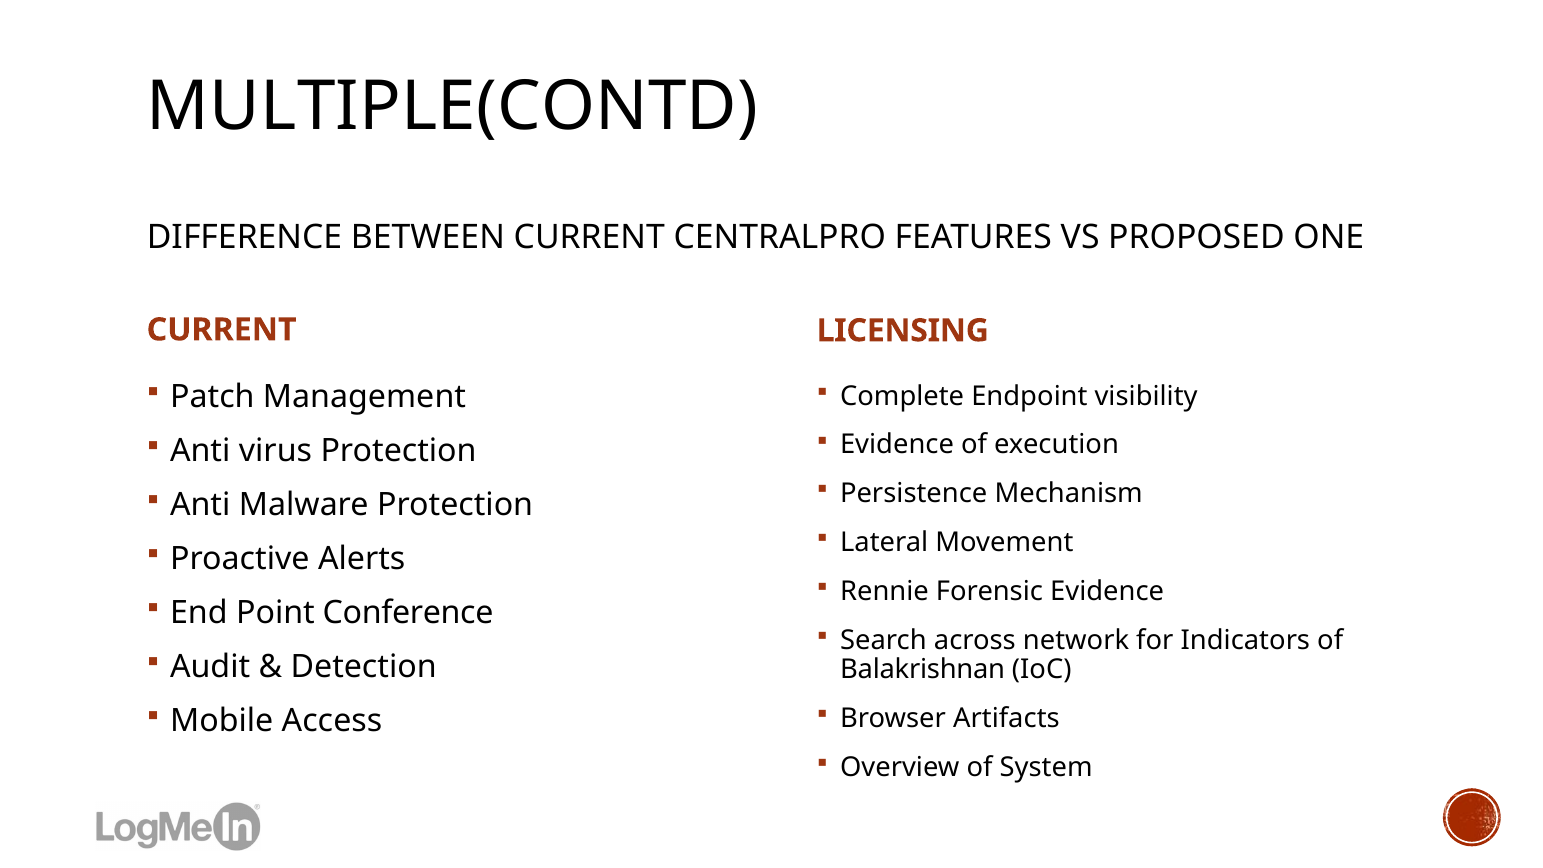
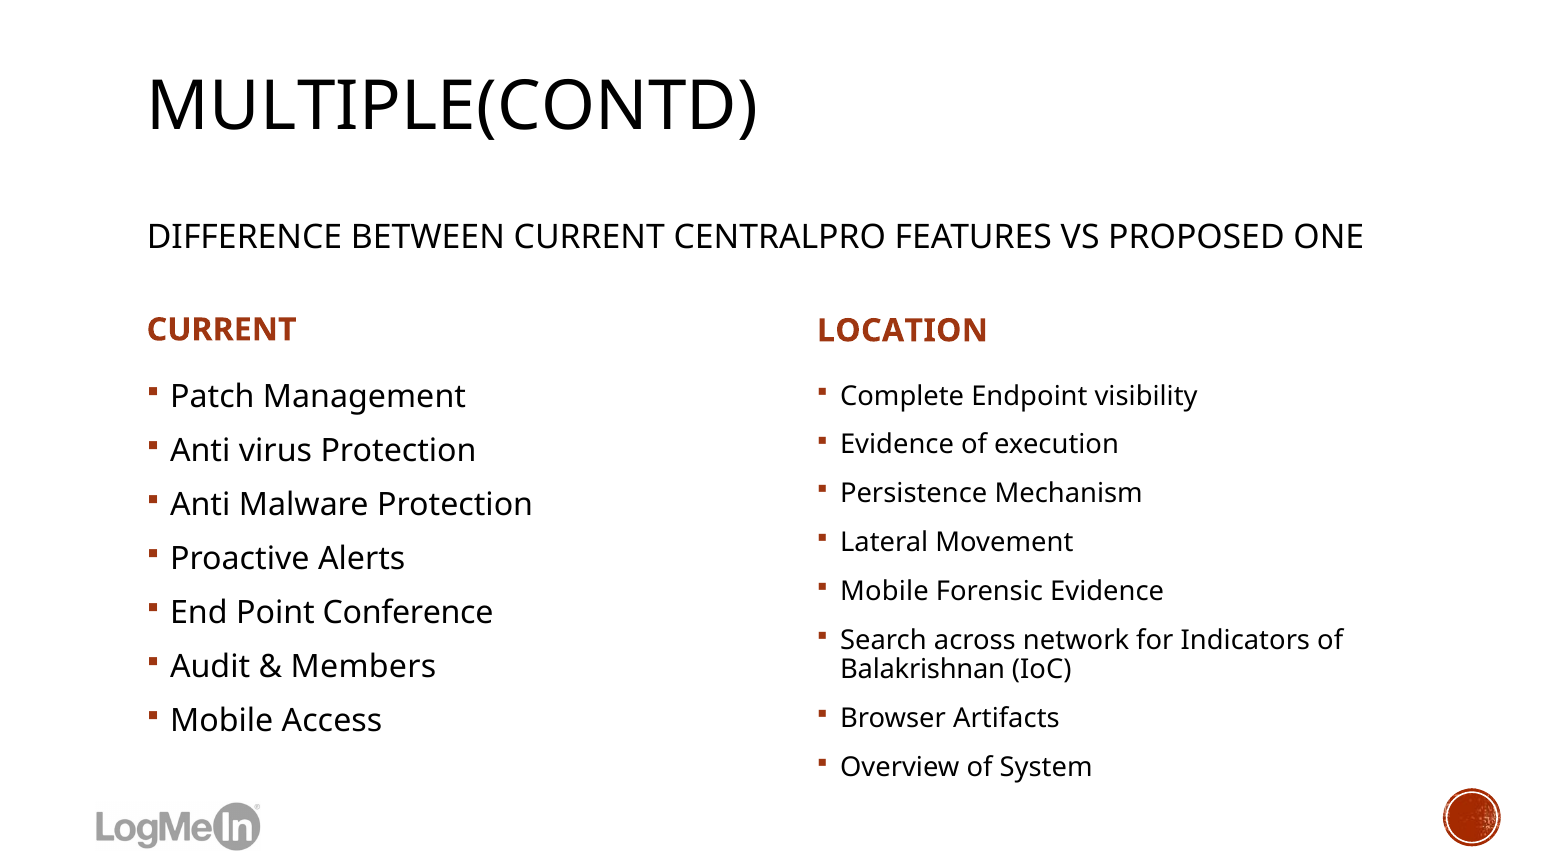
LICENSING: LICENSING -> LOCATION
Rennie at (885, 591): Rennie -> Mobile
Detection: Detection -> Members
